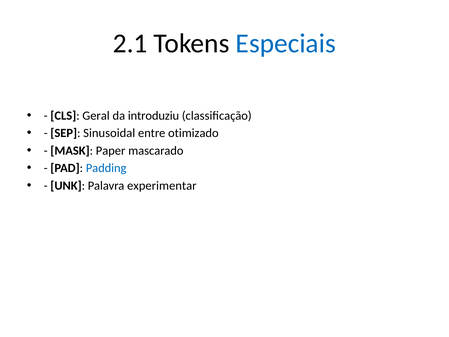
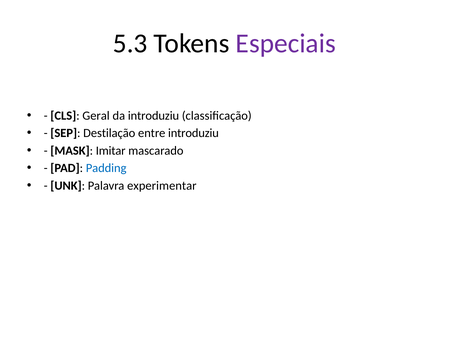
2.1: 2.1 -> 5.3
Especiais colour: blue -> purple
Sinusoidal: Sinusoidal -> Destilação
entre otimizado: otimizado -> introduziu
Paper: Paper -> Imitar
